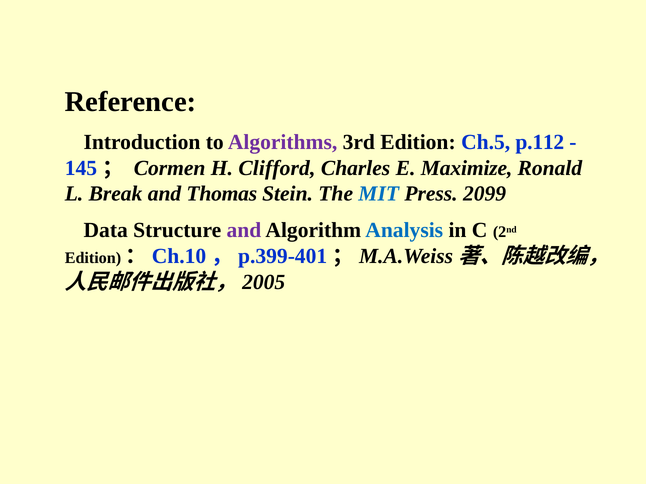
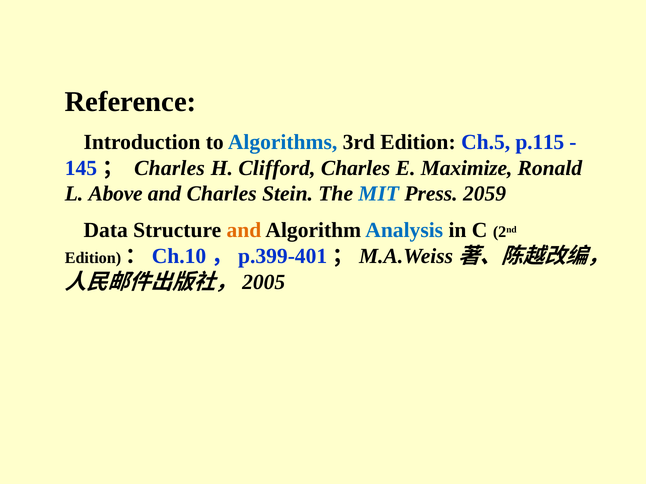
Algorithms colour: purple -> blue
p.112: p.112 -> p.115
Cormen at (170, 168): Cormen -> Charles
Break: Break -> Above
and Thomas: Thomas -> Charles
2099: 2099 -> 2059
and at (244, 231) colour: purple -> orange
